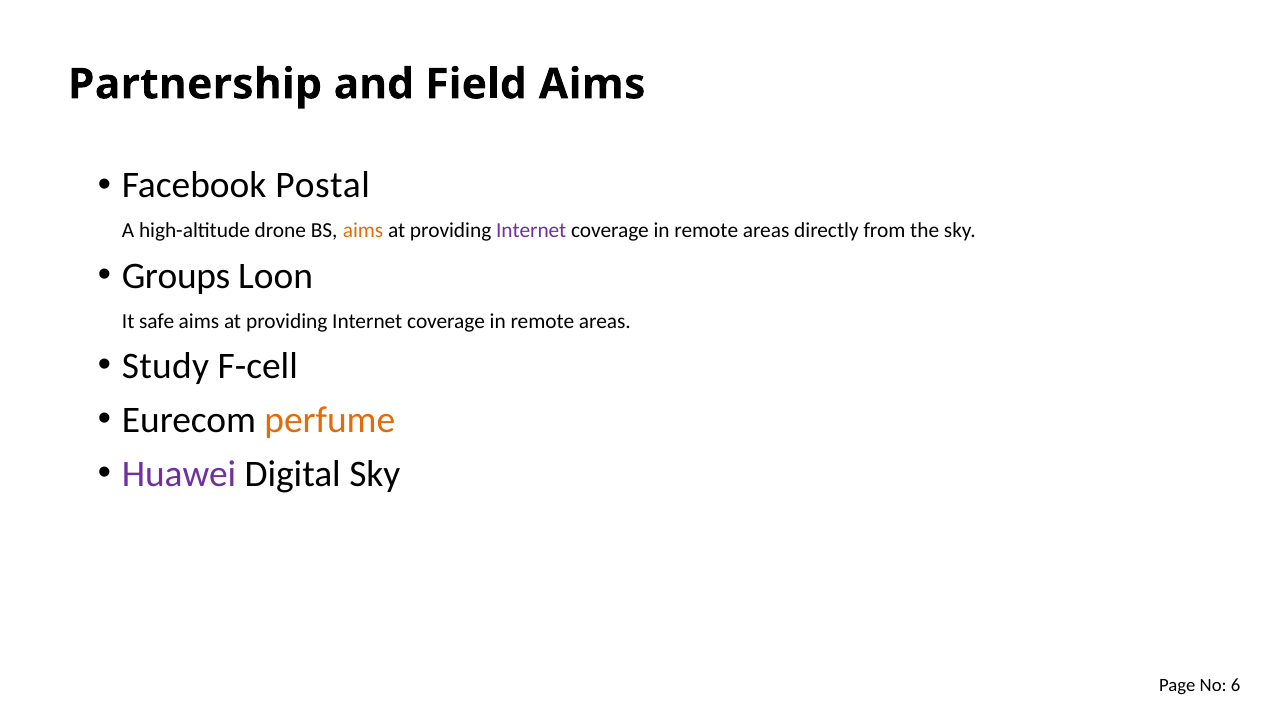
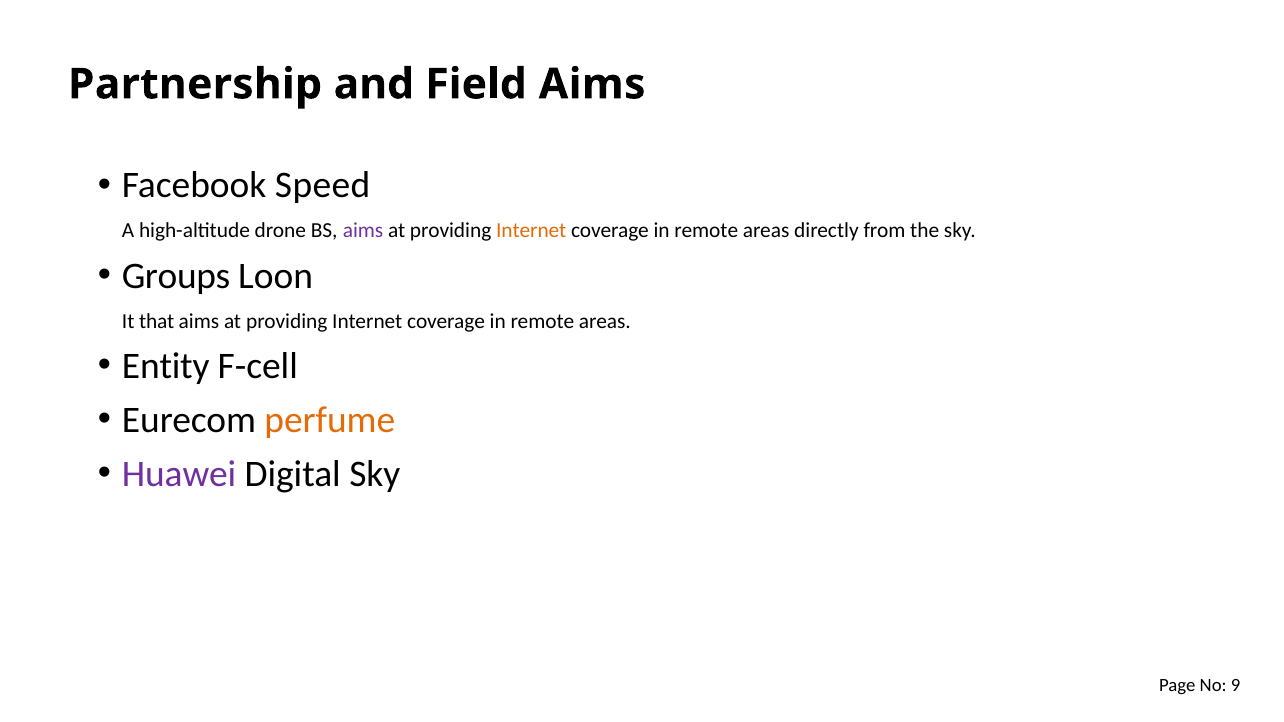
Postal: Postal -> Speed
aims at (363, 231) colour: orange -> purple
Internet at (531, 231) colour: purple -> orange
safe: safe -> that
Study: Study -> Entity
6: 6 -> 9
